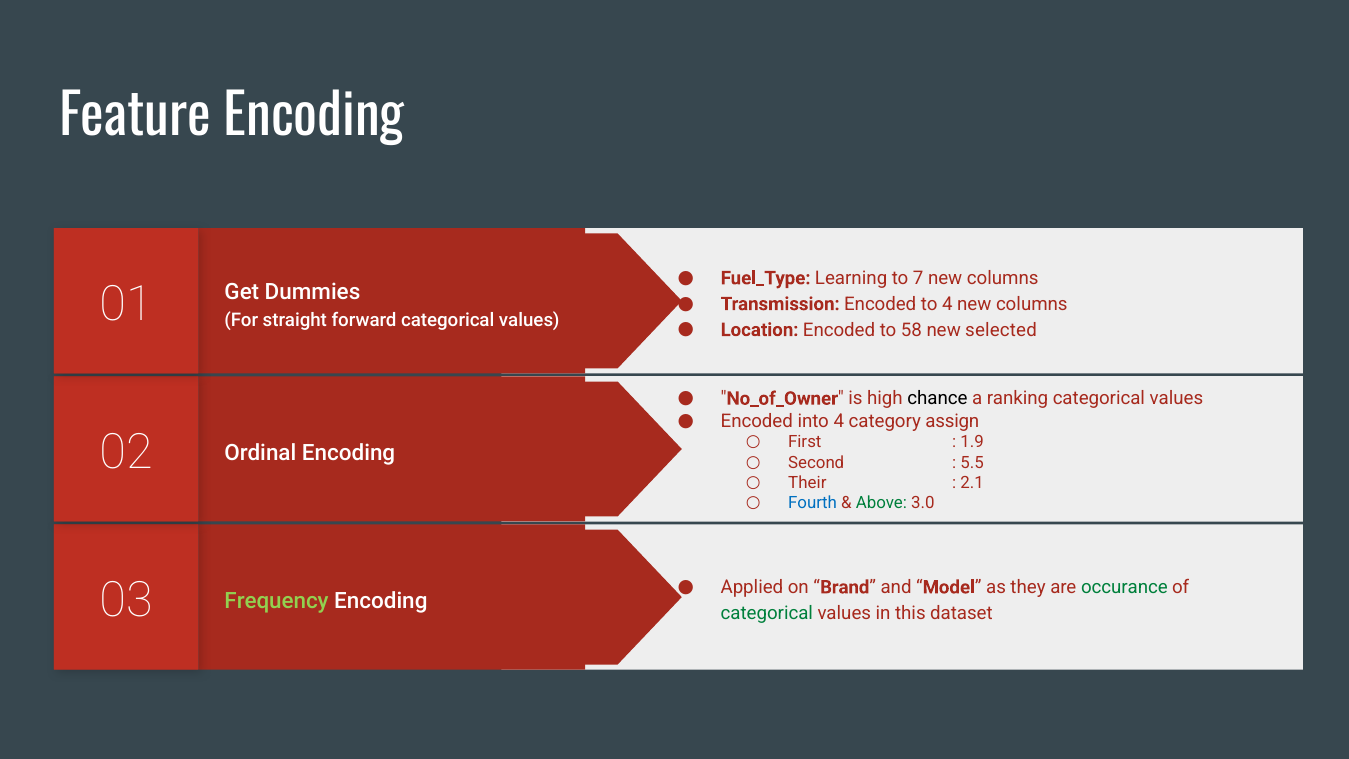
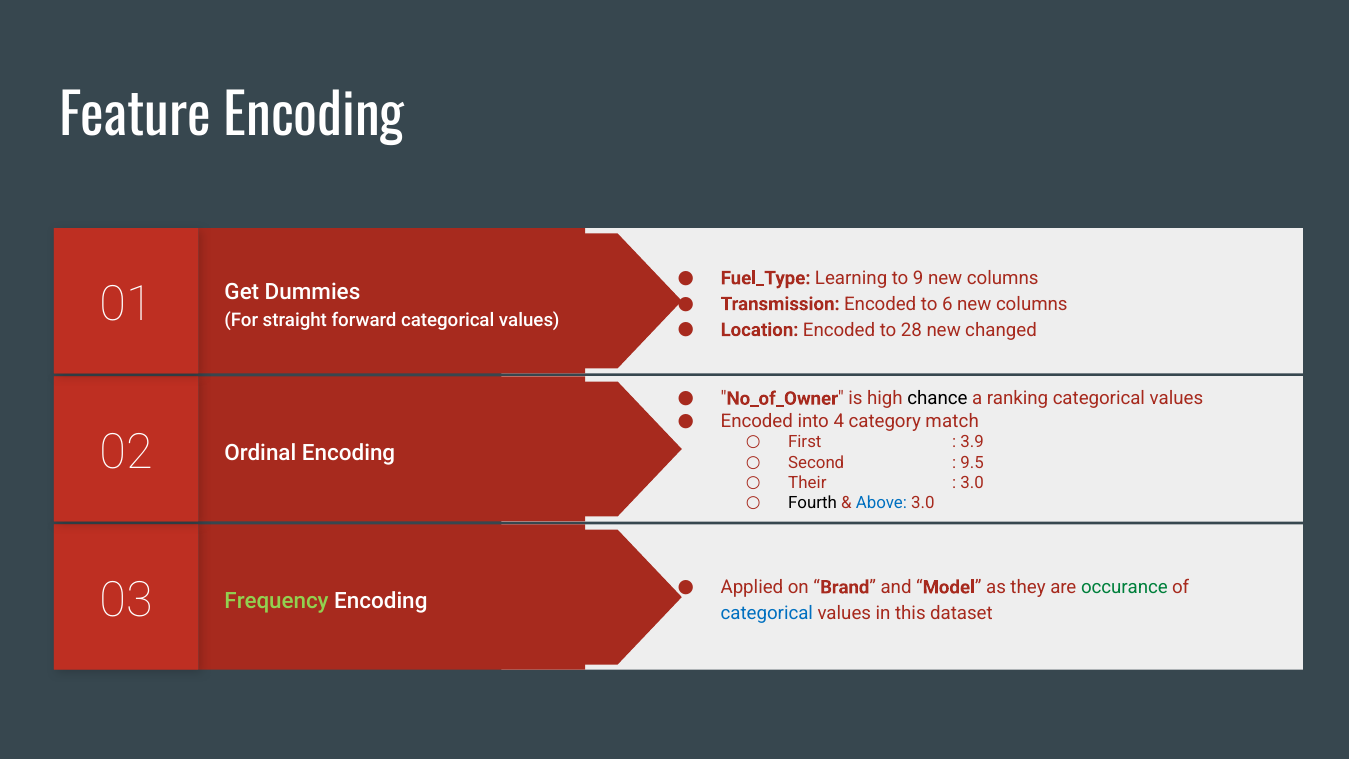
7: 7 -> 9
to 4: 4 -> 6
58: 58 -> 28
selected: selected -> changed
assign: assign -> match
1.9: 1.9 -> 3.9
5.5: 5.5 -> 9.5
2.1 at (972, 483): 2.1 -> 3.0
Fourth colour: blue -> black
Above colour: green -> blue
categorical at (767, 613) colour: green -> blue
